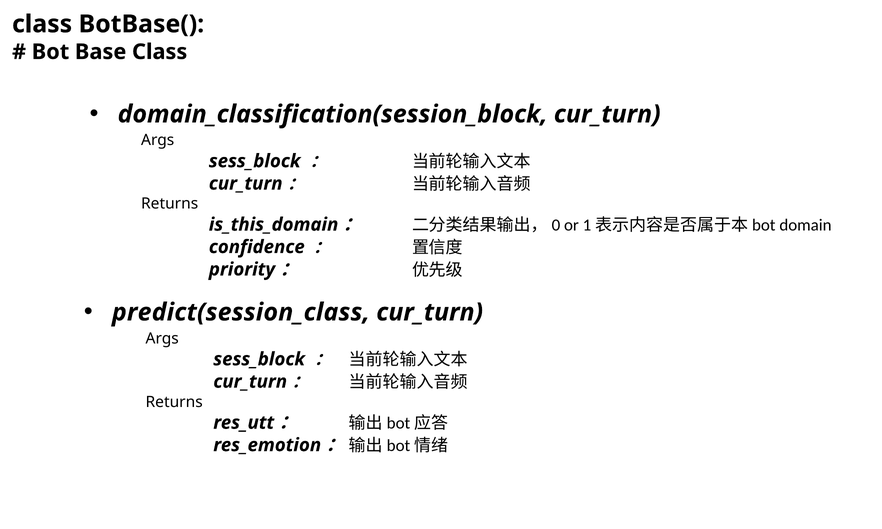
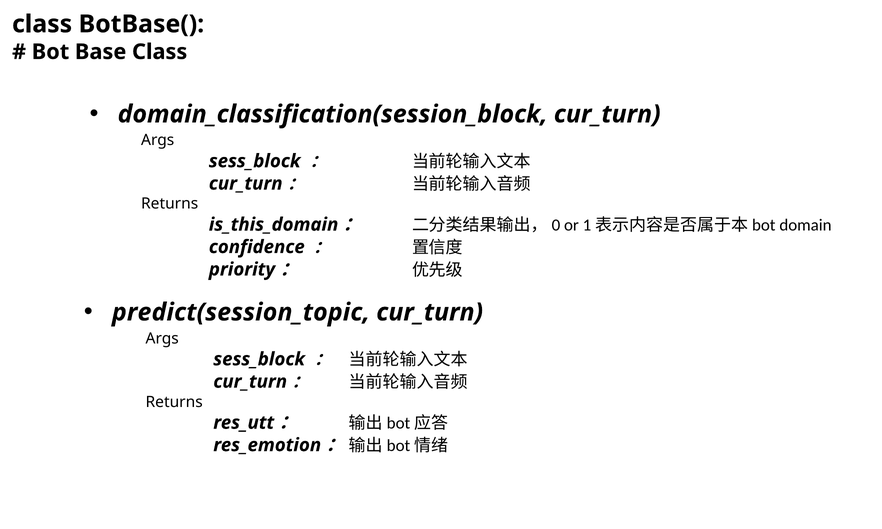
predict(session_class: predict(session_class -> predict(session_topic
